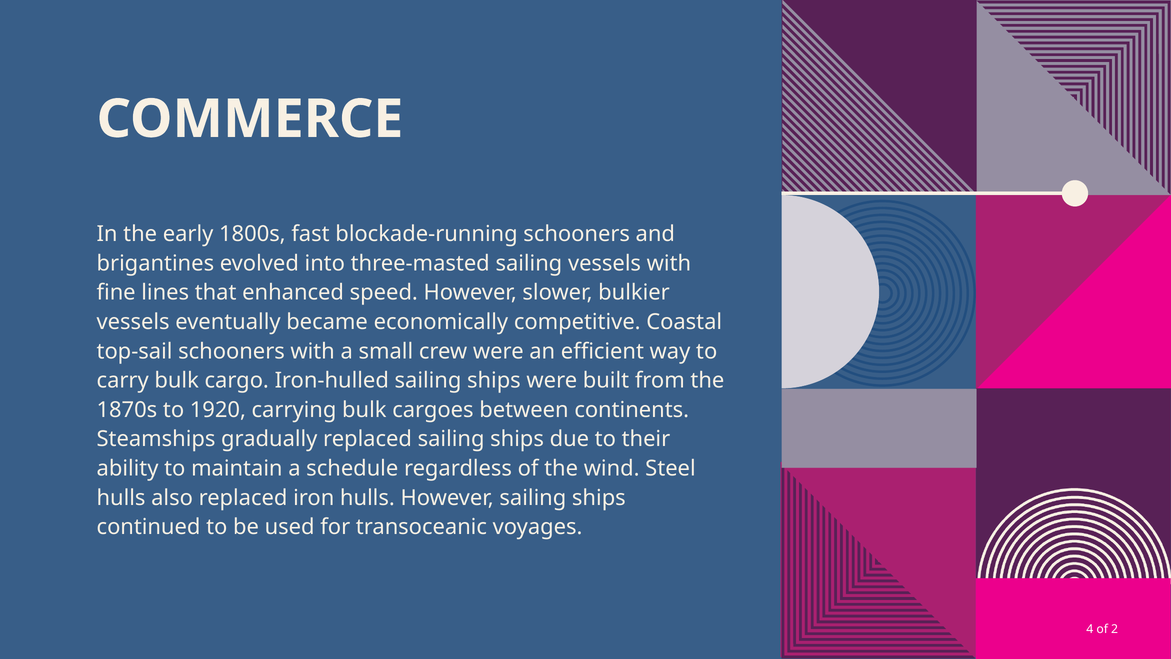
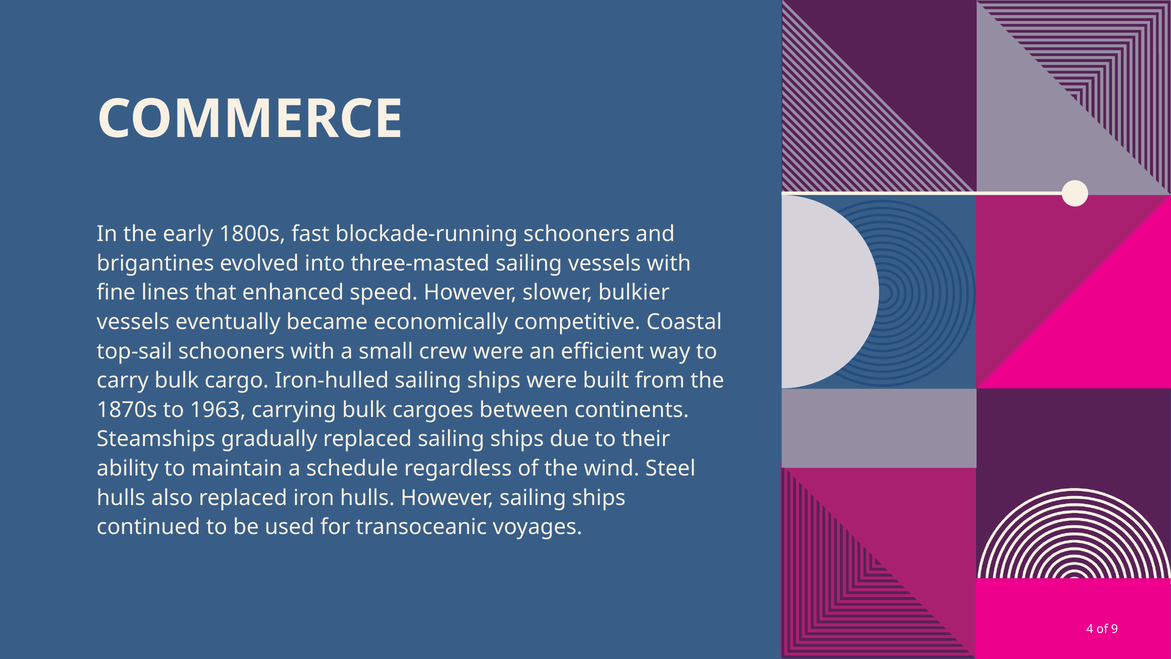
1920: 1920 -> 1963
2: 2 -> 9
